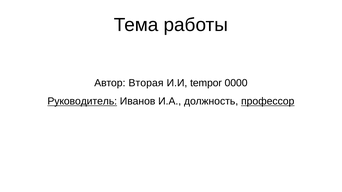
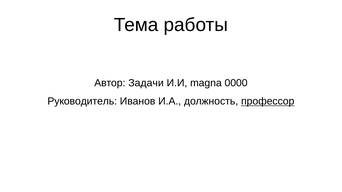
Вторая: Вторая -> Задачи
tempor: tempor -> magna
Руководитель underline: present -> none
